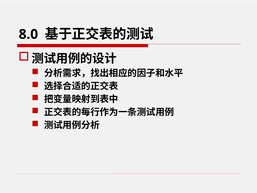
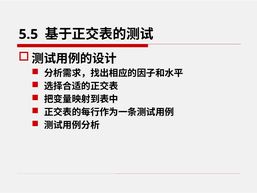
8.0: 8.0 -> 5.5
